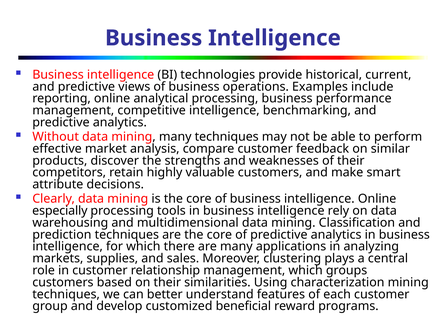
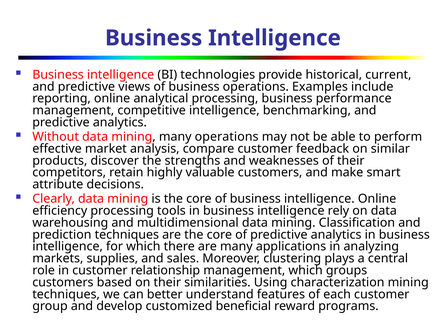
many techniques: techniques -> operations
especially: especially -> efficiency
